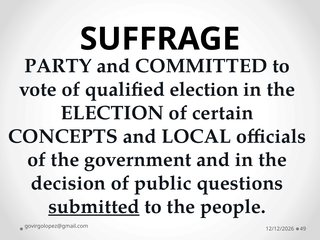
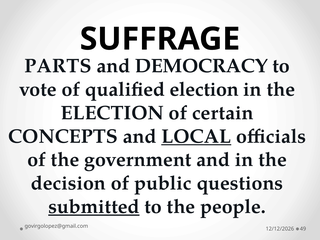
PARTY: PARTY -> PARTS
COMMITTED: COMMITTED -> DEMOCRACY
LOCAL underline: none -> present
